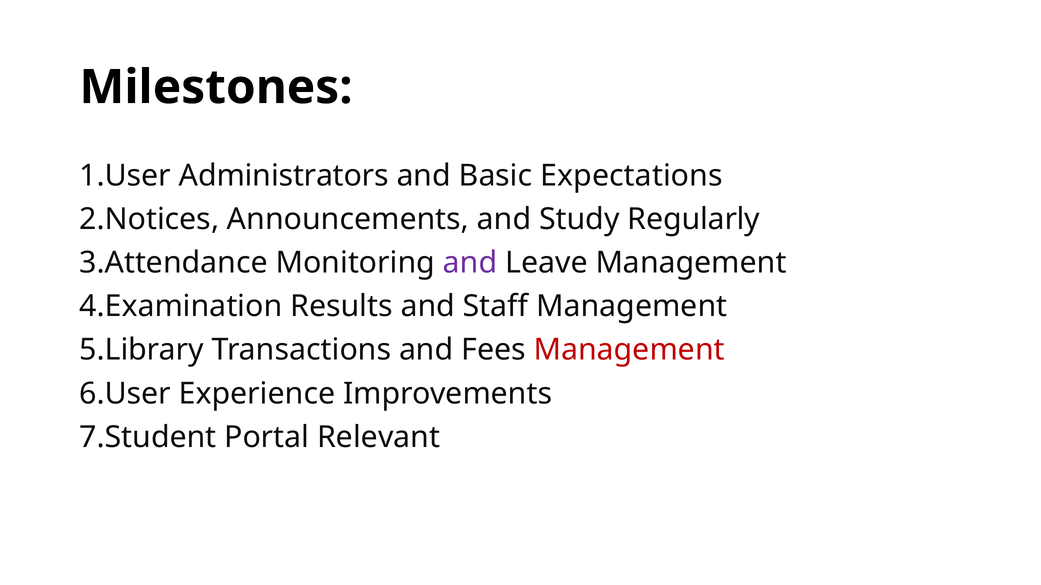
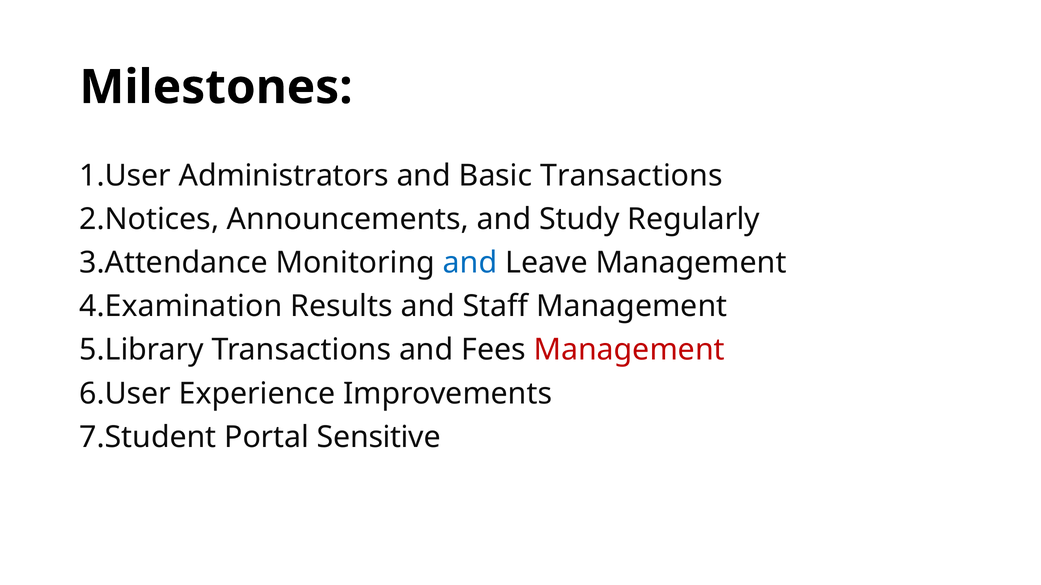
Basic Expectations: Expectations -> Transactions
and at (470, 263) colour: purple -> blue
Relevant: Relevant -> Sensitive
